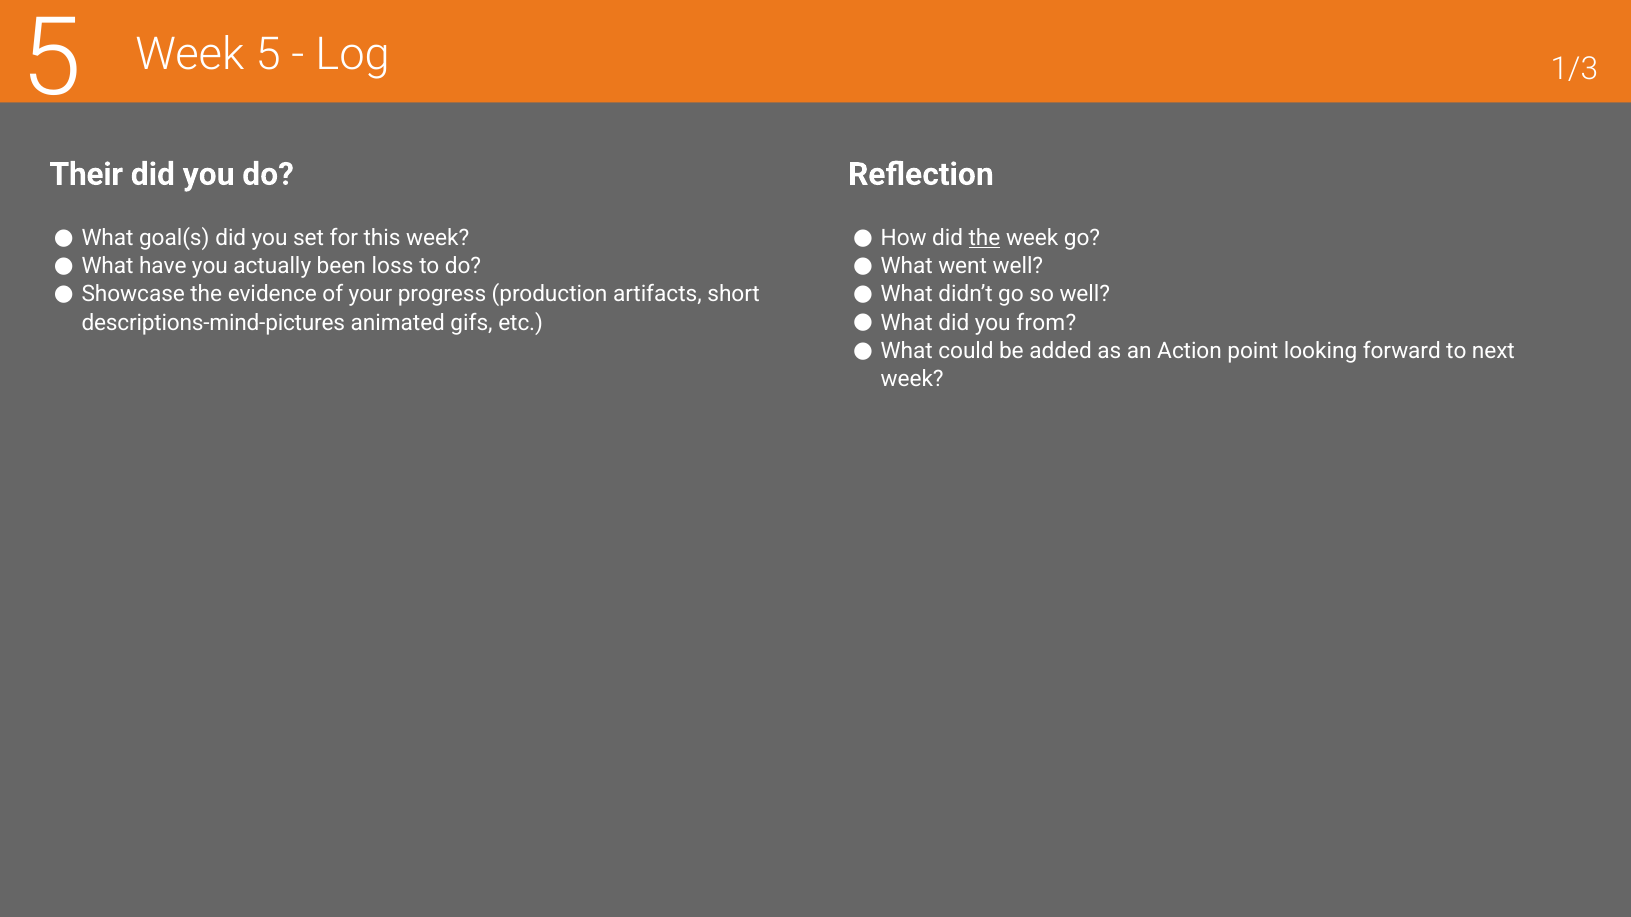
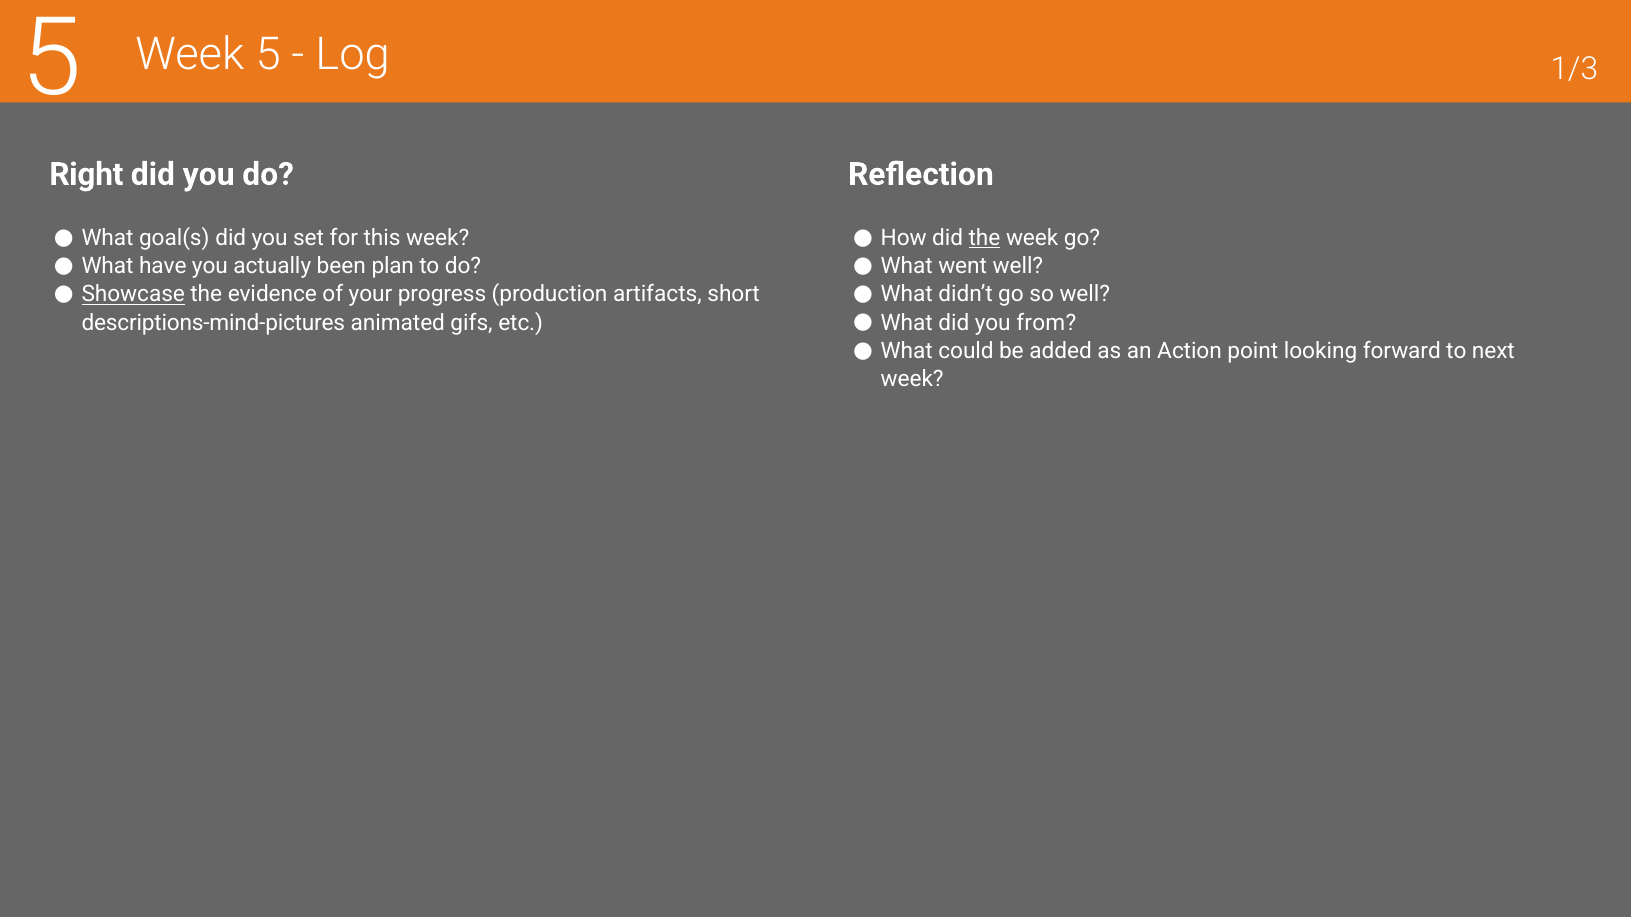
Their: Their -> Right
loss: loss -> plan
Showcase underline: none -> present
